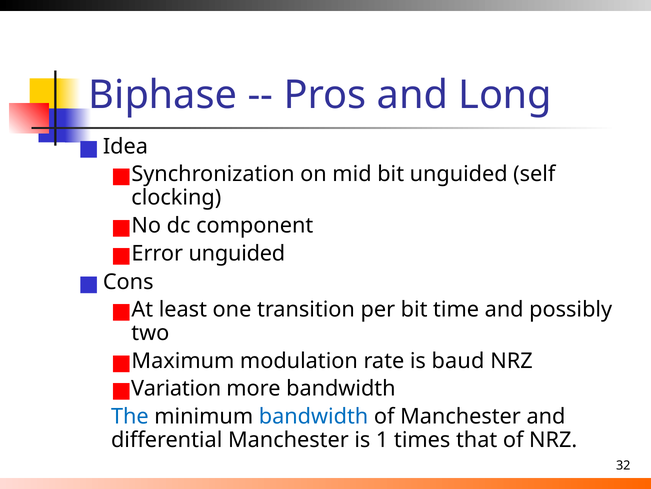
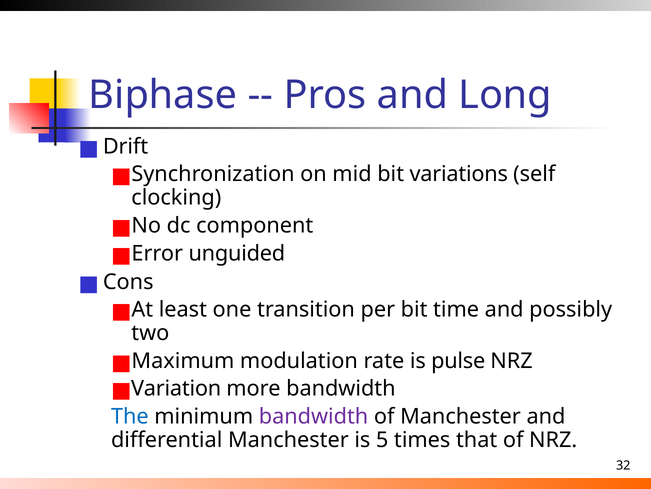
Idea: Idea -> Drift
bit unguided: unguided -> variations
baud: baud -> pulse
bandwidth at (314, 416) colour: blue -> purple
1: 1 -> 5
